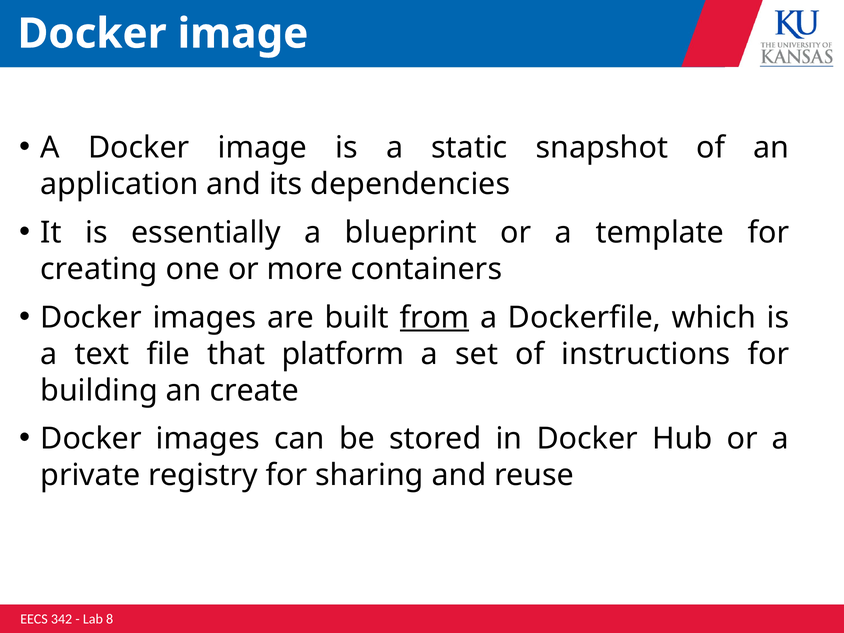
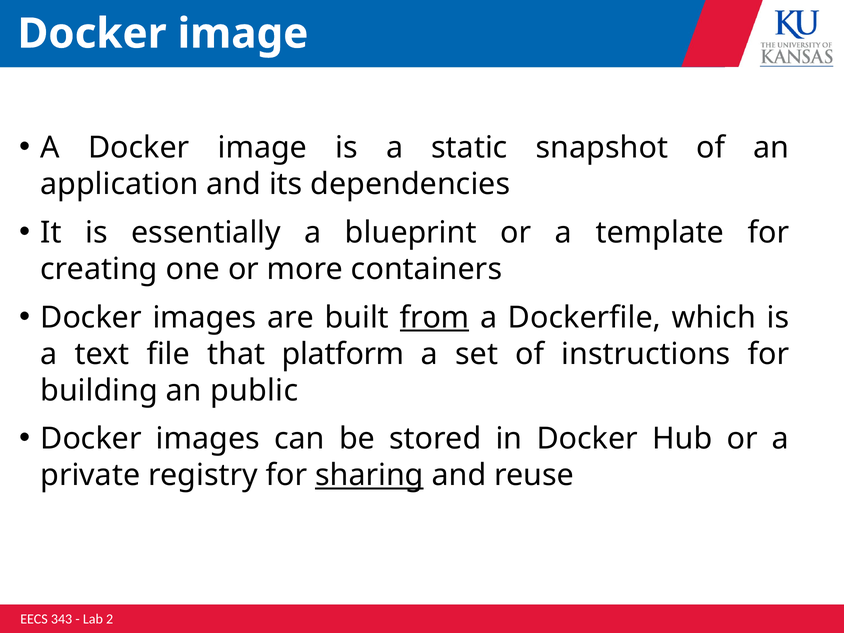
create: create -> public
sharing underline: none -> present
342: 342 -> 343
8: 8 -> 2
